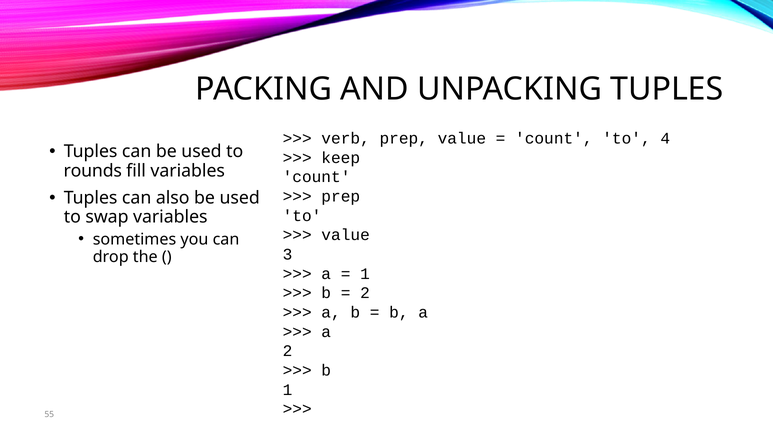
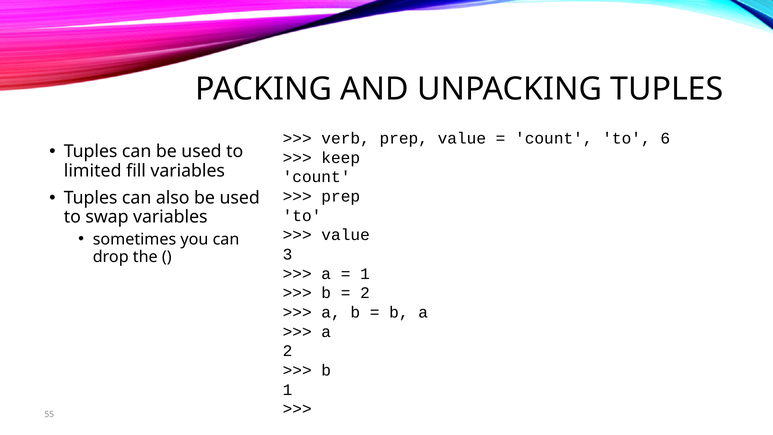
4: 4 -> 6
rounds: rounds -> limited
